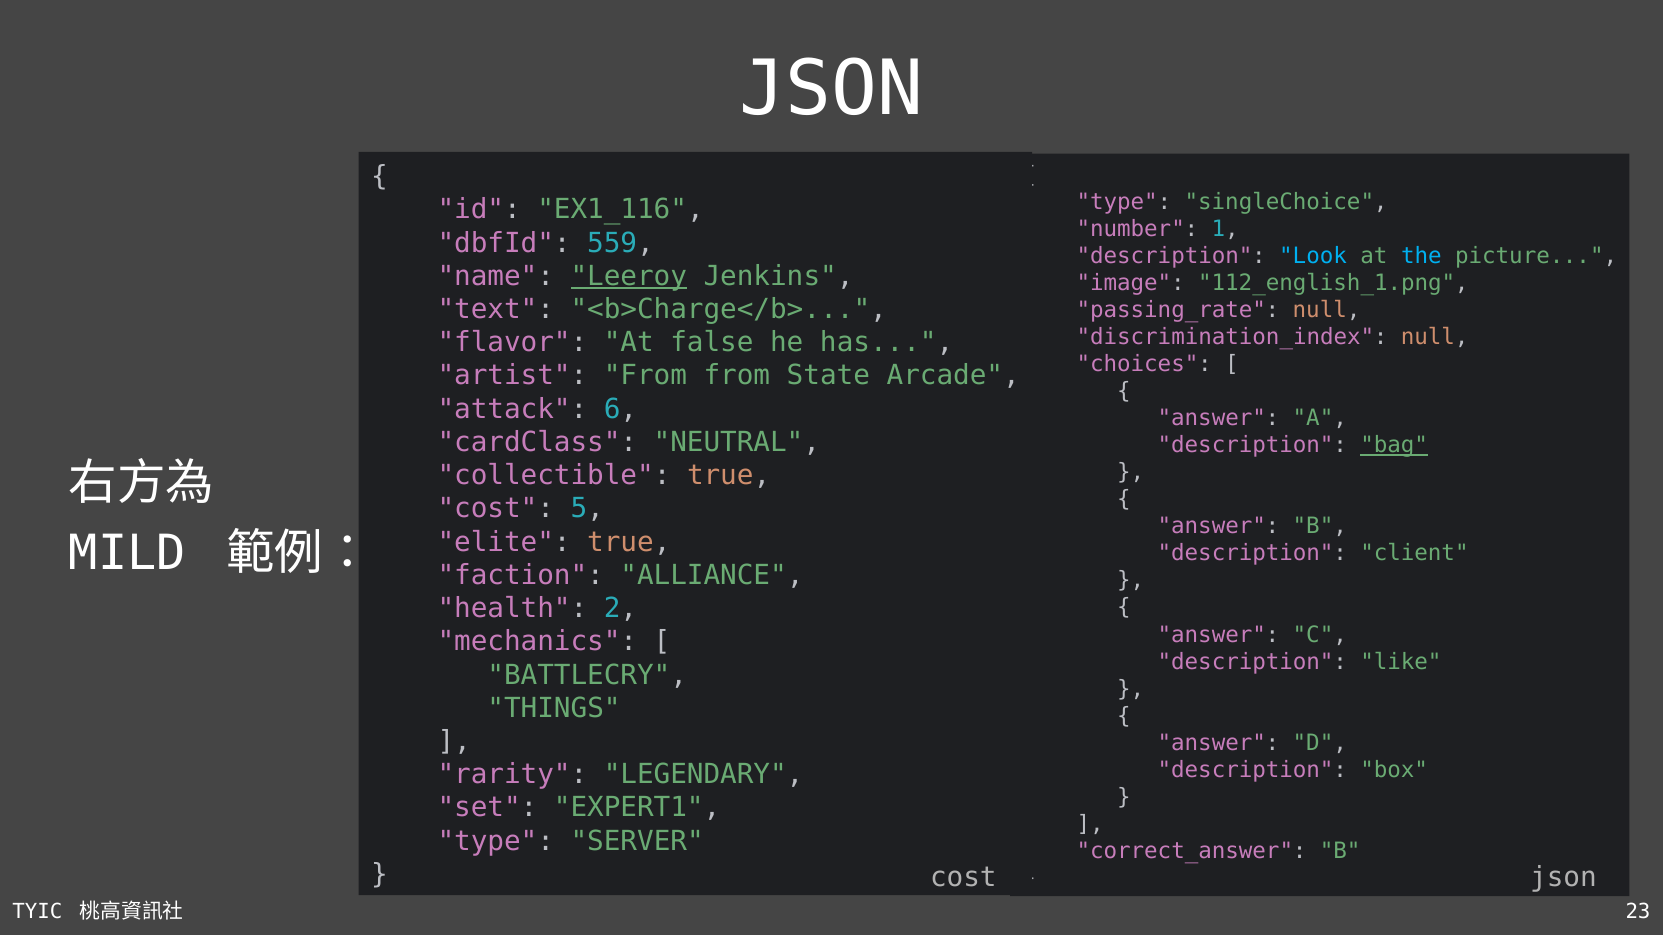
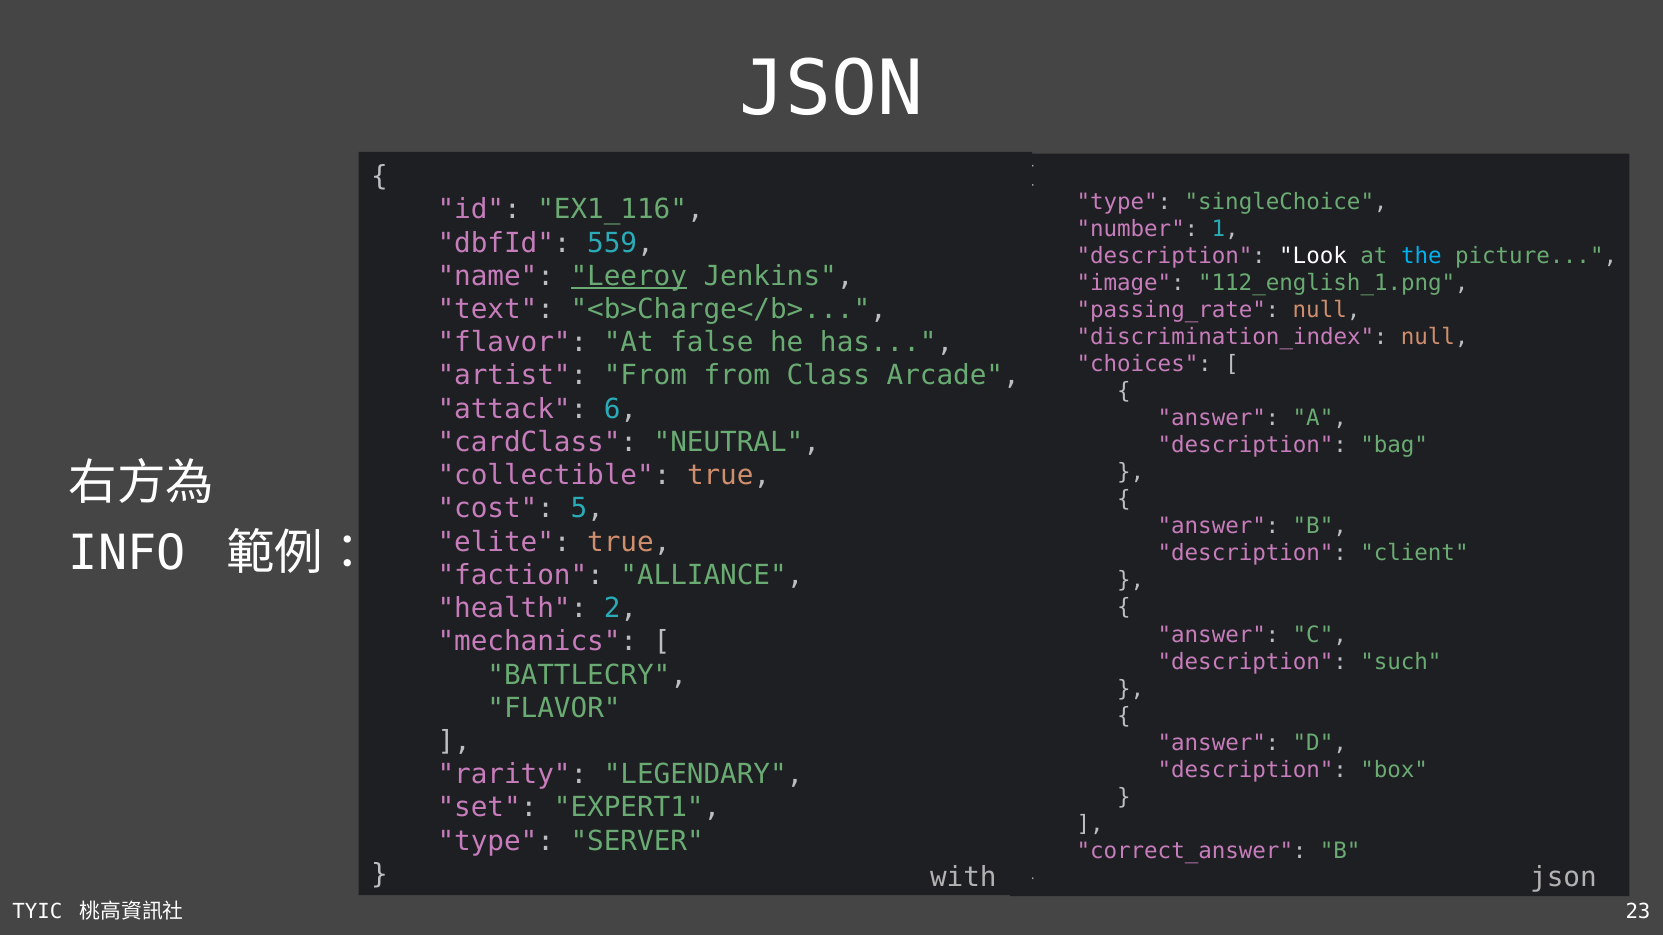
Look colour: light blue -> white
State: State -> Class
bag underline: present -> none
MILD: MILD -> INFO
like: like -> such
THINGS at (554, 708): THINGS -> FLAVOR
cost at (963, 878): cost -> with
